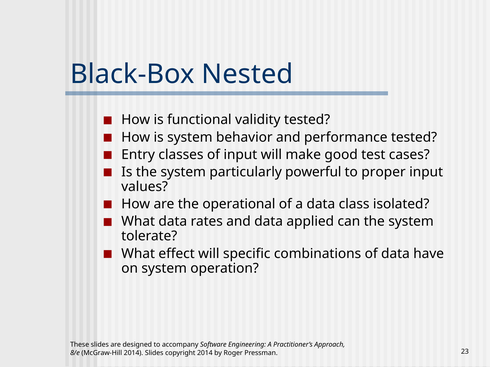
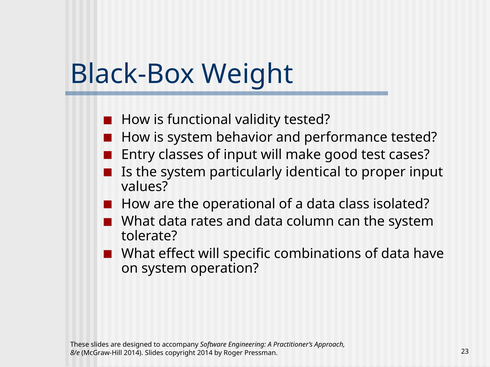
Nested: Nested -> Weight
powerful: powerful -> identical
applied: applied -> column
